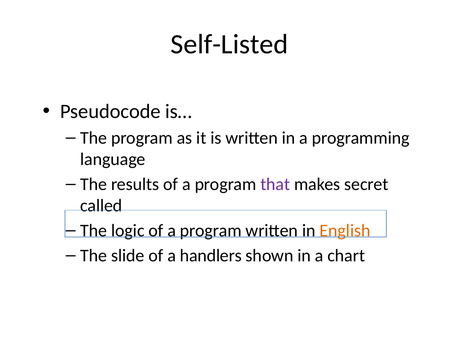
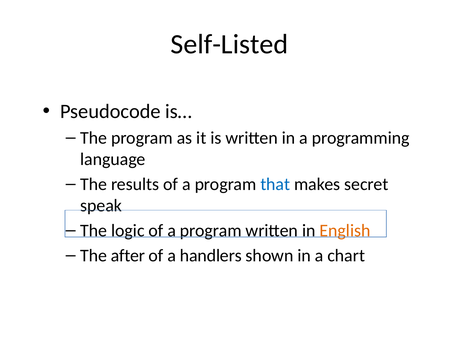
that colour: purple -> blue
called: called -> speak
slide: slide -> after
